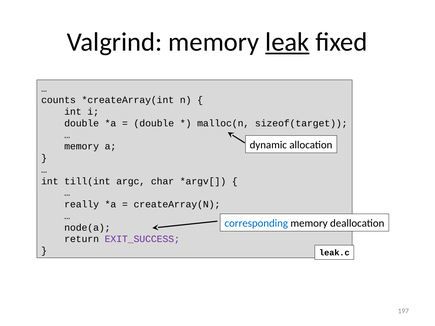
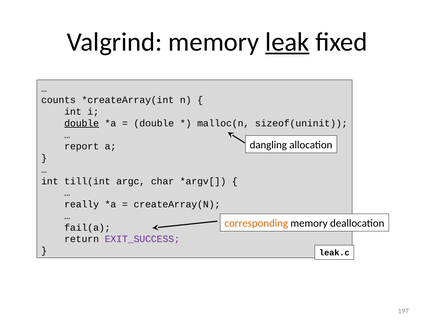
double at (82, 123) underline: none -> present
sizeof(target: sizeof(target -> sizeof(uninit
dynamic: dynamic -> dangling
memory at (82, 147): memory -> report
corresponding colour: blue -> orange
node(a: node(a -> fail(a
